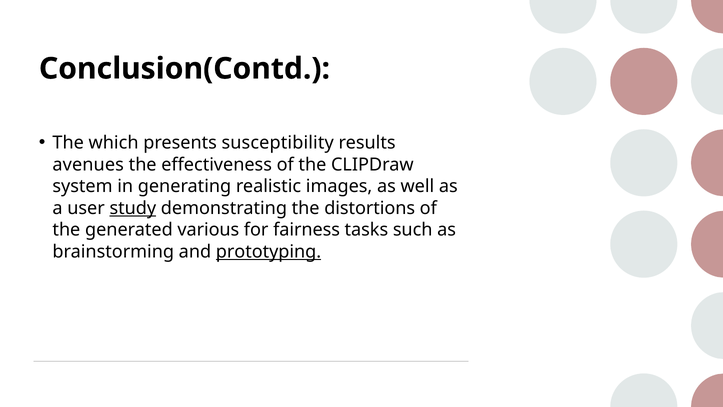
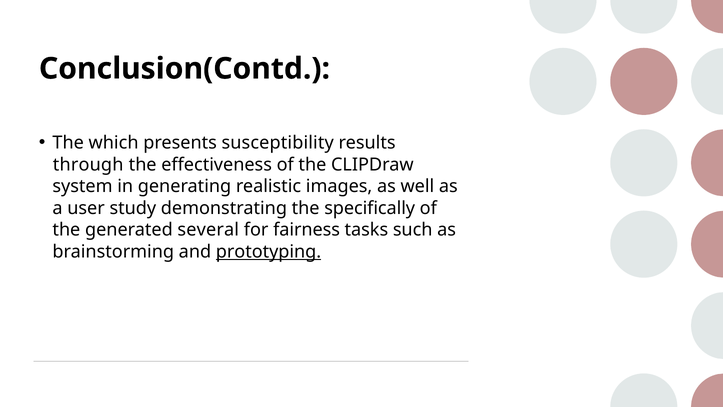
avenues: avenues -> through
study underline: present -> none
distortions: distortions -> specifically
various: various -> several
